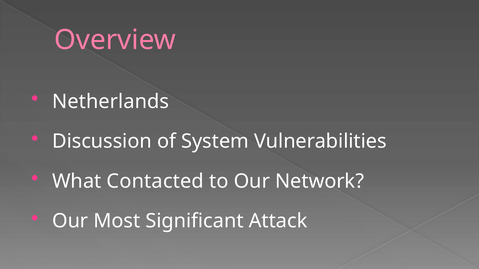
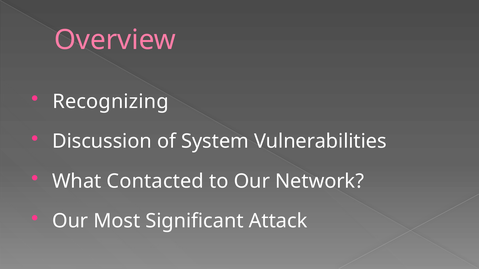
Netherlands: Netherlands -> Recognizing
